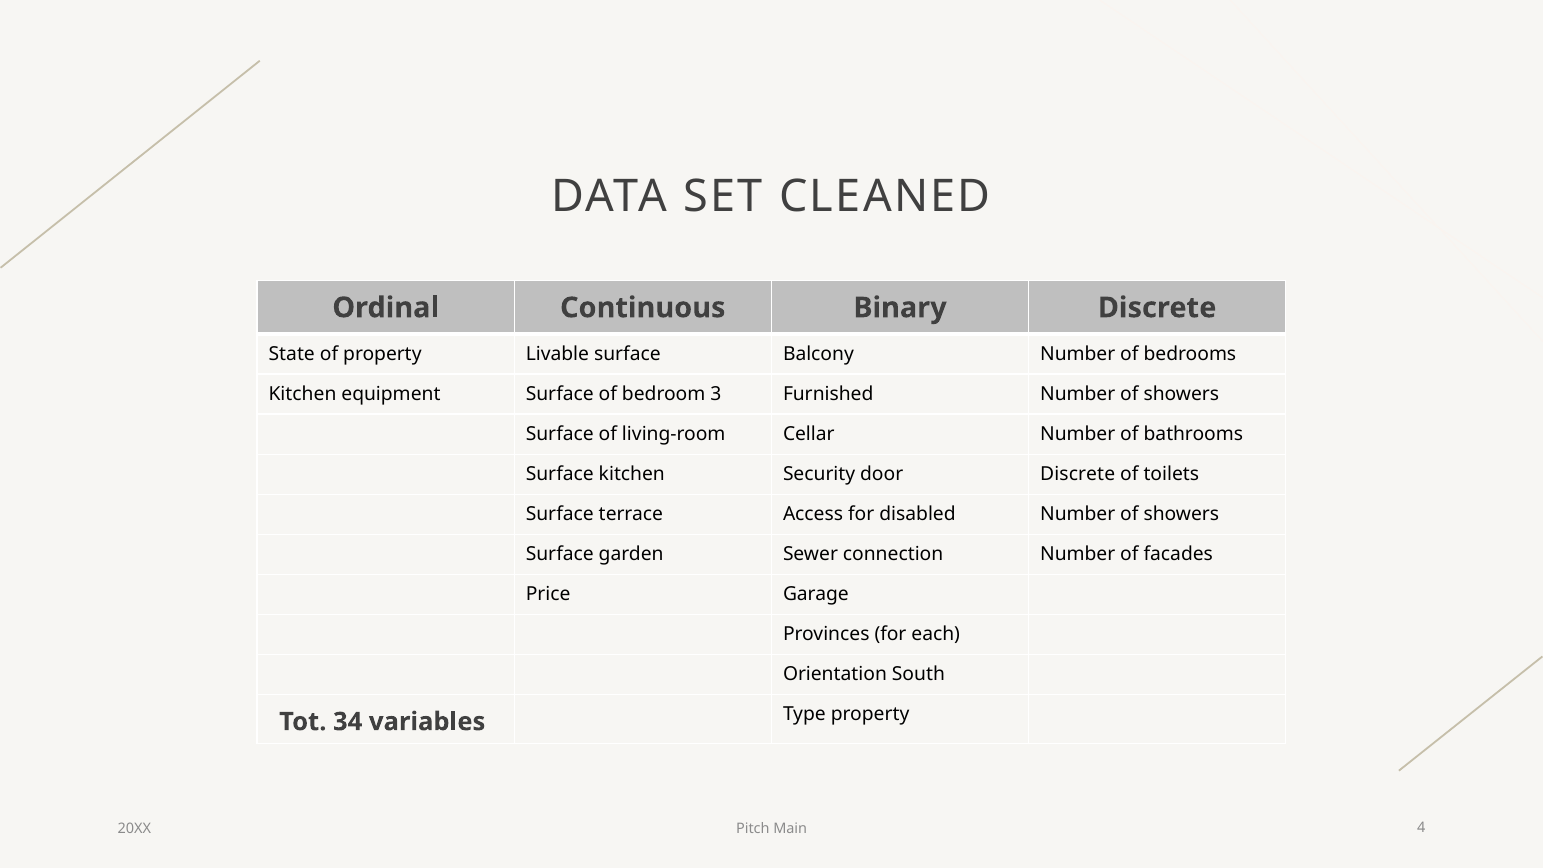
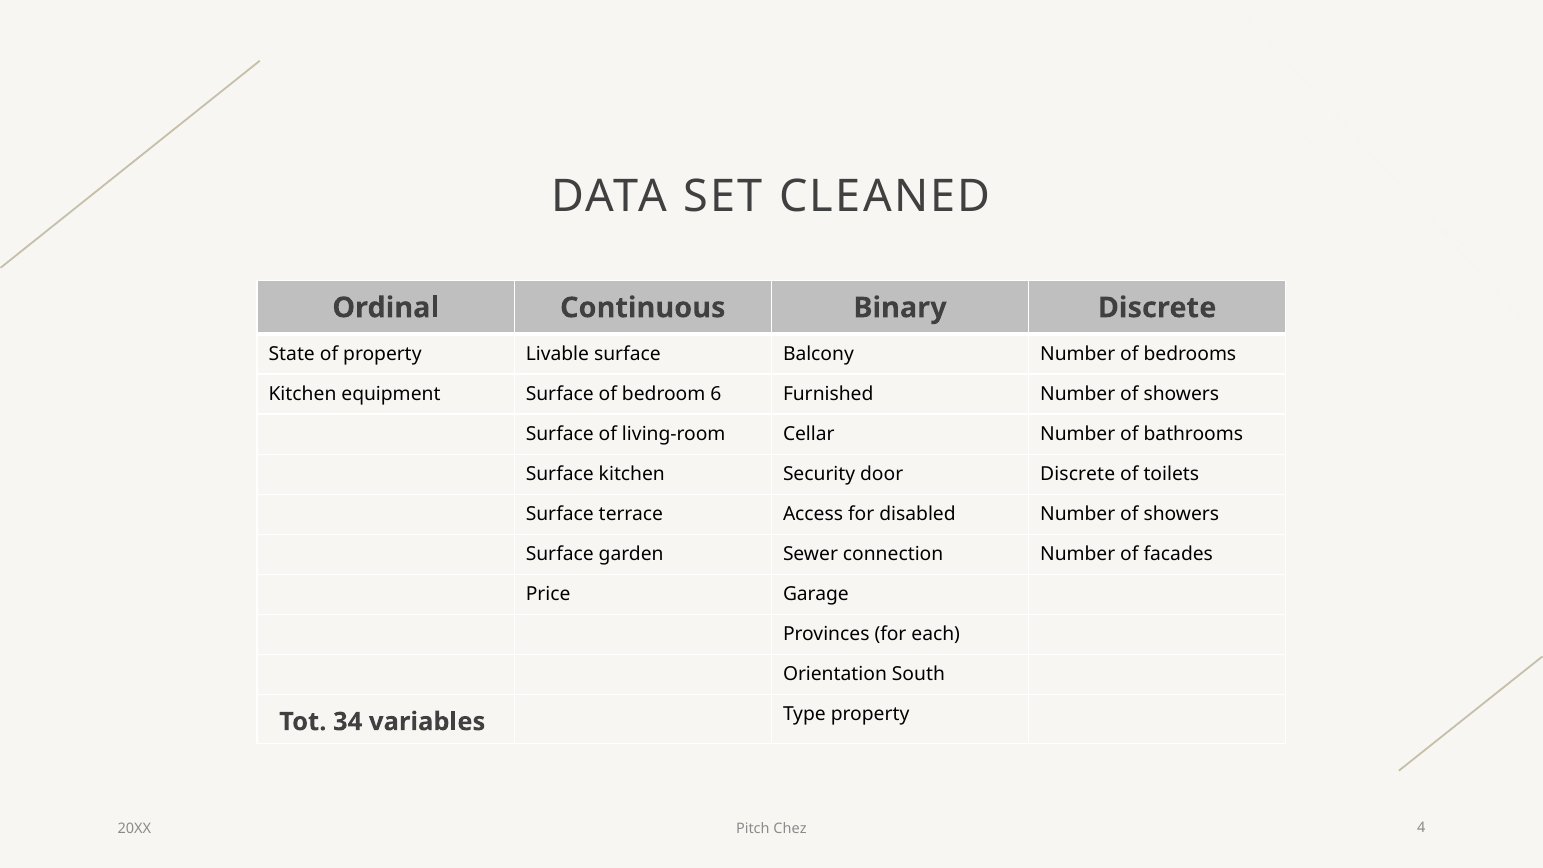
3: 3 -> 6
Main: Main -> Chez
